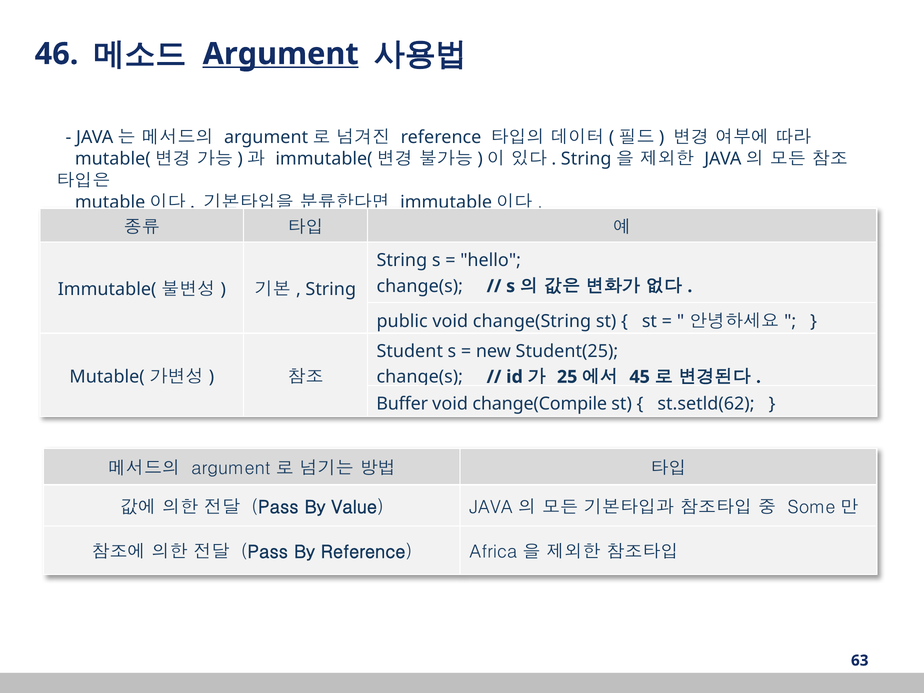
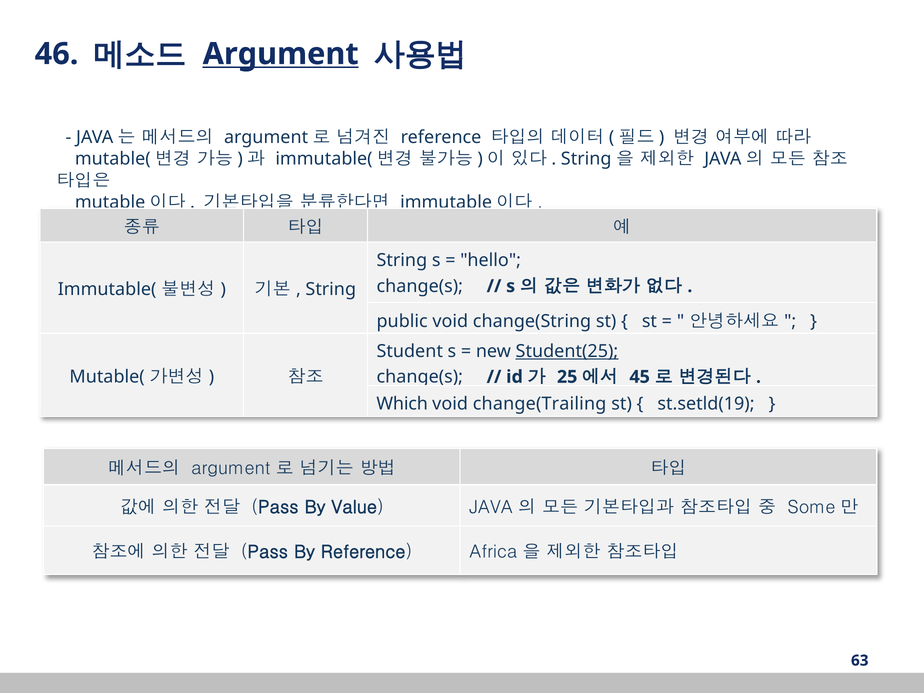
Student(25 underline: none -> present
Buffer: Buffer -> Which
change(Compile: change(Compile -> change(Trailing
st.setld(62: st.setld(62 -> st.setld(19
